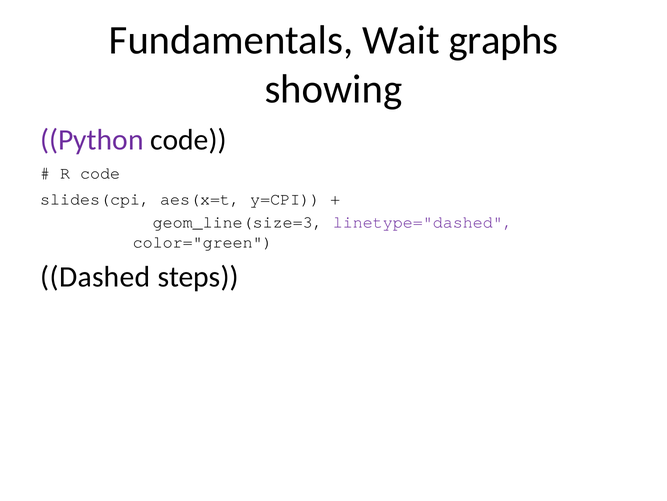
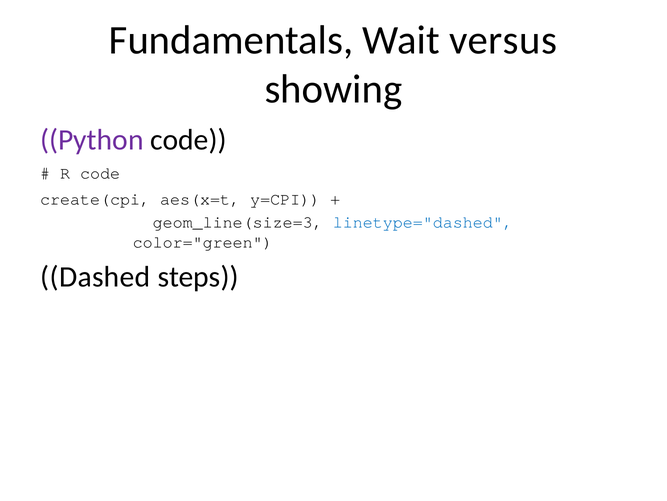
graphs: graphs -> versus
slides(cpi: slides(cpi -> create(cpi
linetype="dashed colour: purple -> blue
